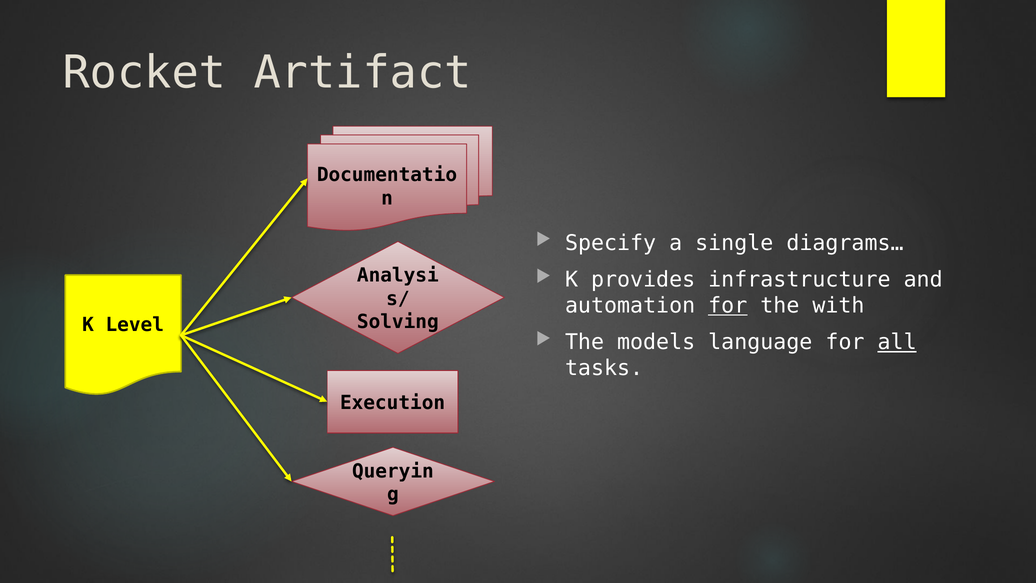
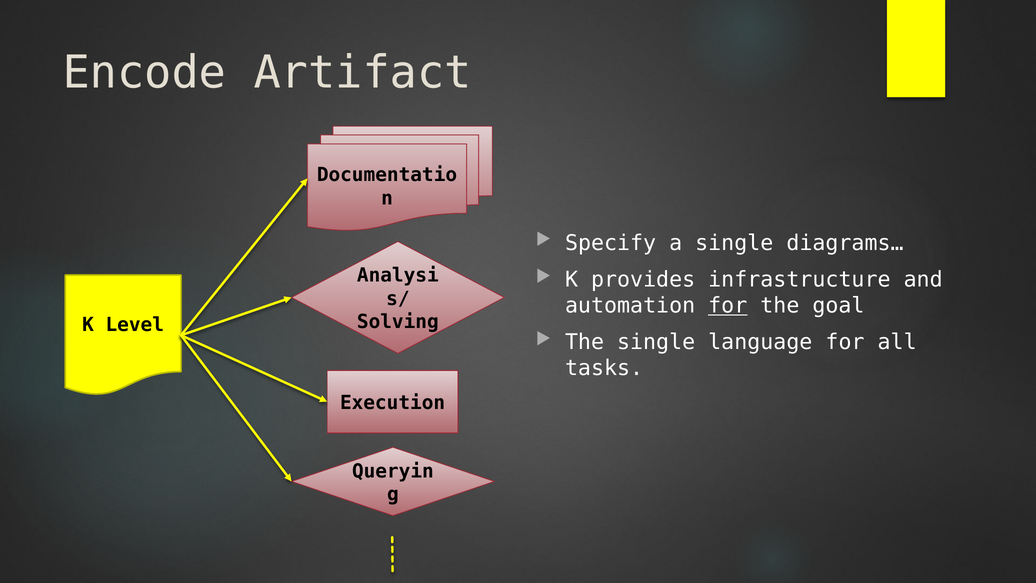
Rocket: Rocket -> Encode
with: with -> goal
The models: models -> single
all underline: present -> none
